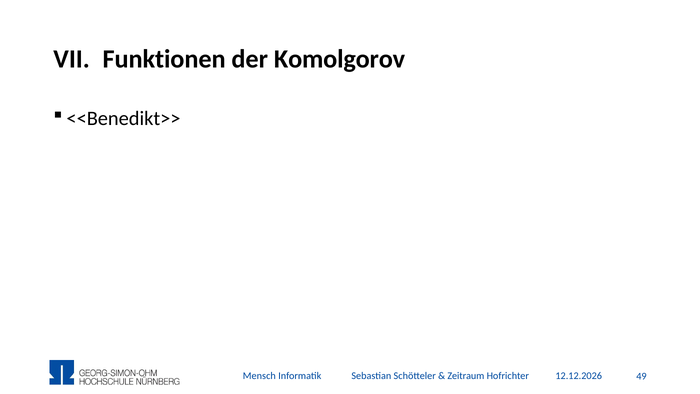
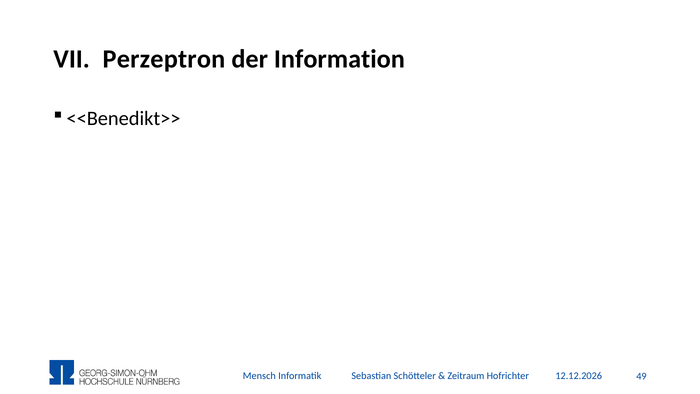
Funktionen: Funktionen -> Perzeptron
Komolgorov: Komolgorov -> Information
